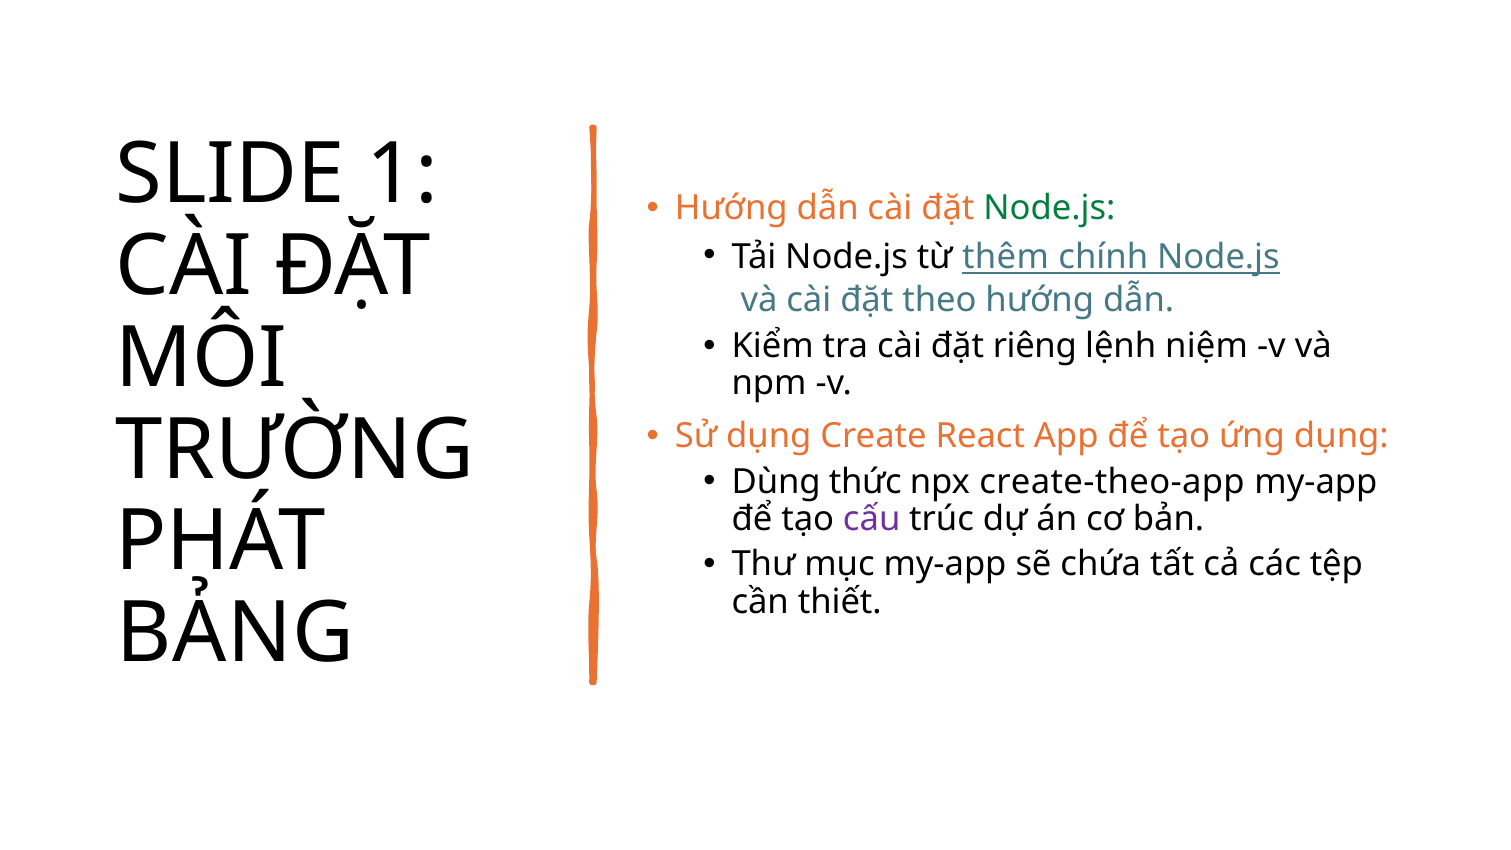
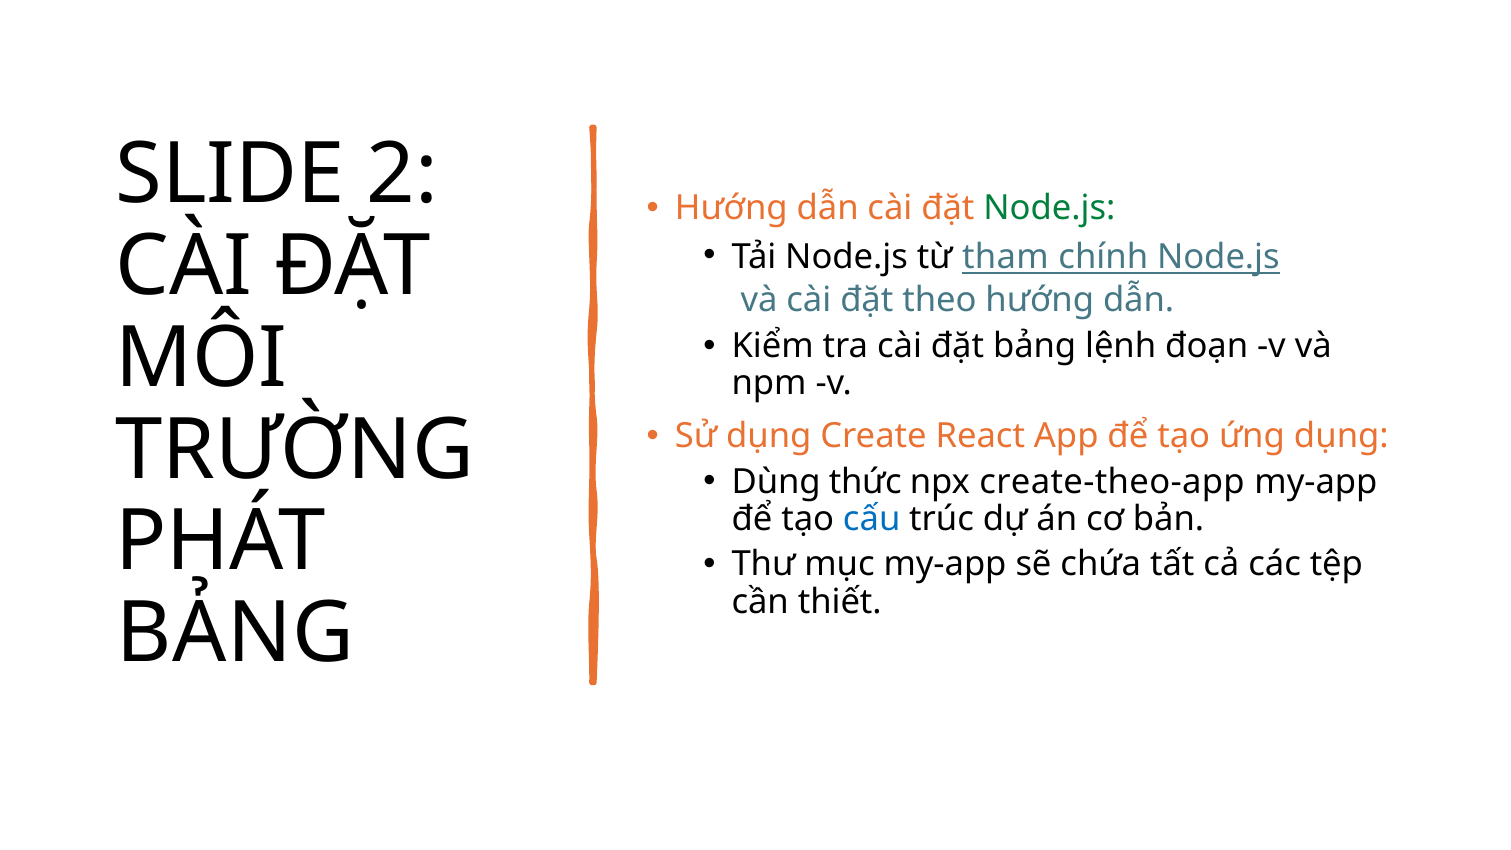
1: 1 -> 2
thêm: thêm -> tham
đặt riêng: riêng -> bảng
niệm: niệm -> đoạn
cấu colour: purple -> blue
